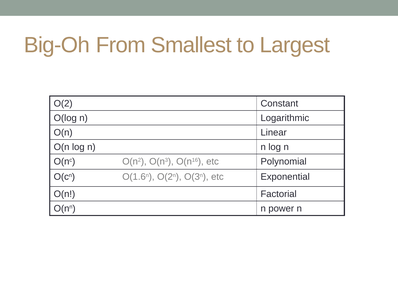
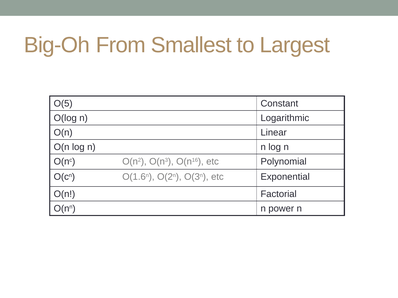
O(2: O(2 -> O(5
